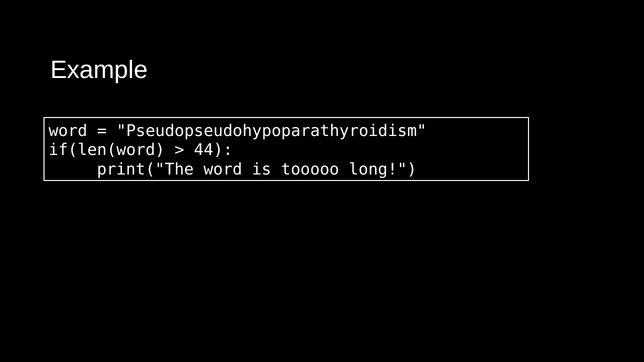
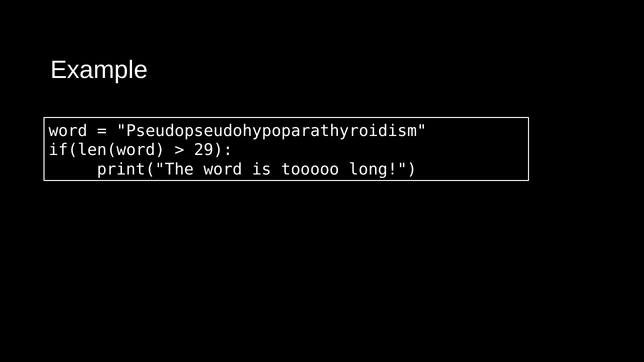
44: 44 -> 29
